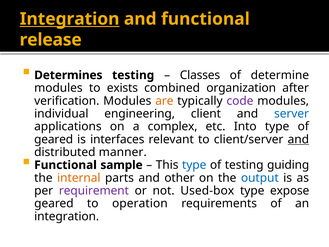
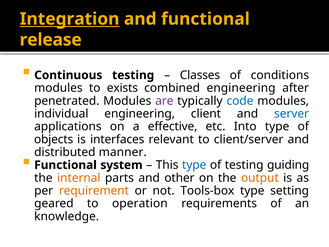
Determines: Determines -> Continuous
determine: determine -> conditions
combined organization: organization -> engineering
verification: verification -> penetrated
are colour: orange -> purple
code colour: purple -> blue
complex: complex -> effective
geared at (54, 139): geared -> objects
and at (298, 139) underline: present -> none
sample: sample -> system
output colour: blue -> orange
requirement colour: purple -> orange
Used-box: Used-box -> Tools-box
expose: expose -> setting
integration at (67, 216): integration -> knowledge
